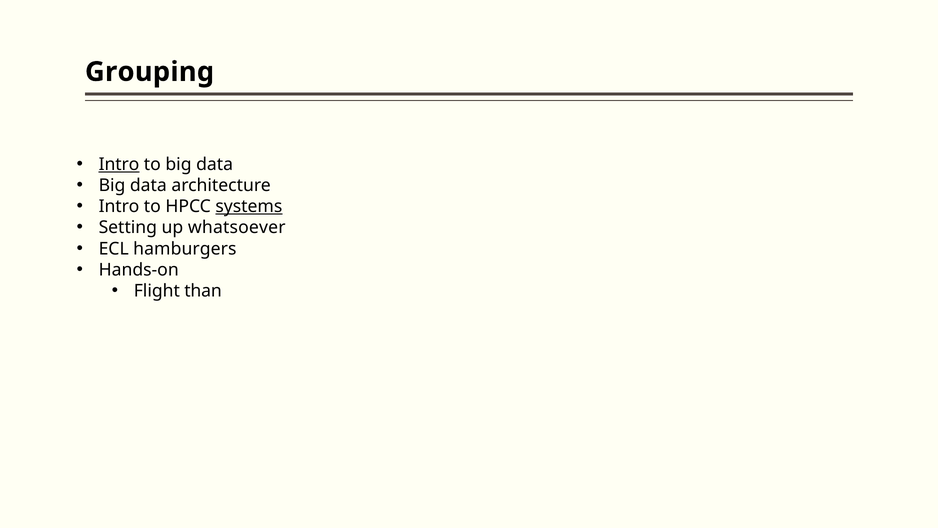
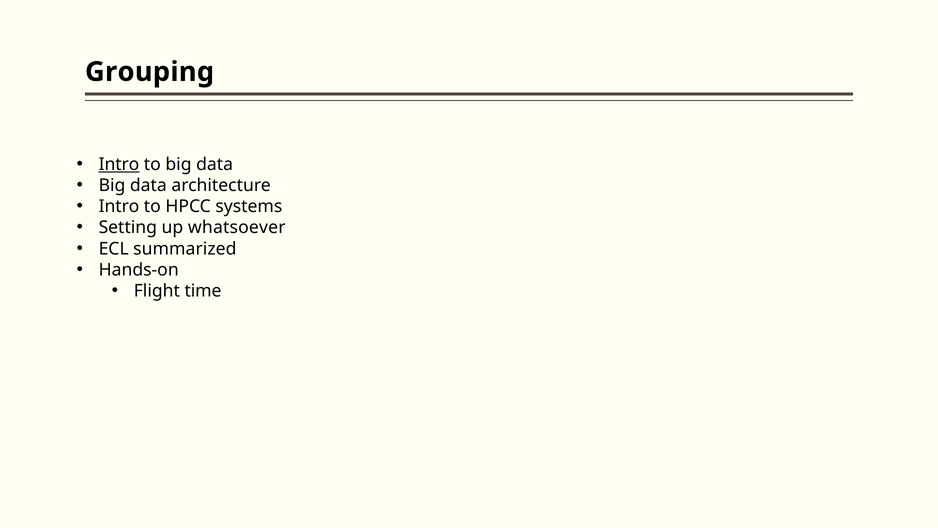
systems underline: present -> none
hamburgers: hamburgers -> summarized
than: than -> time
